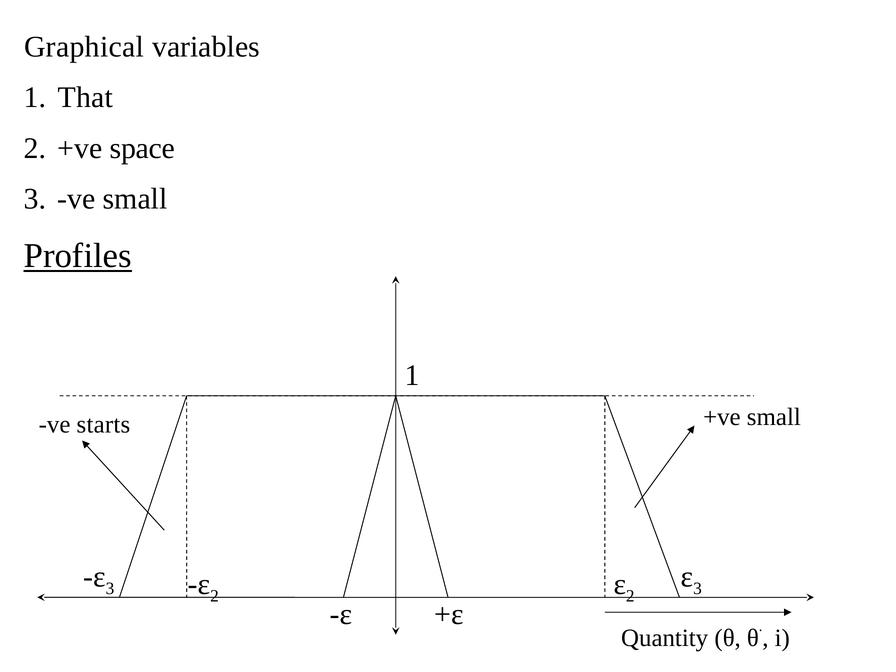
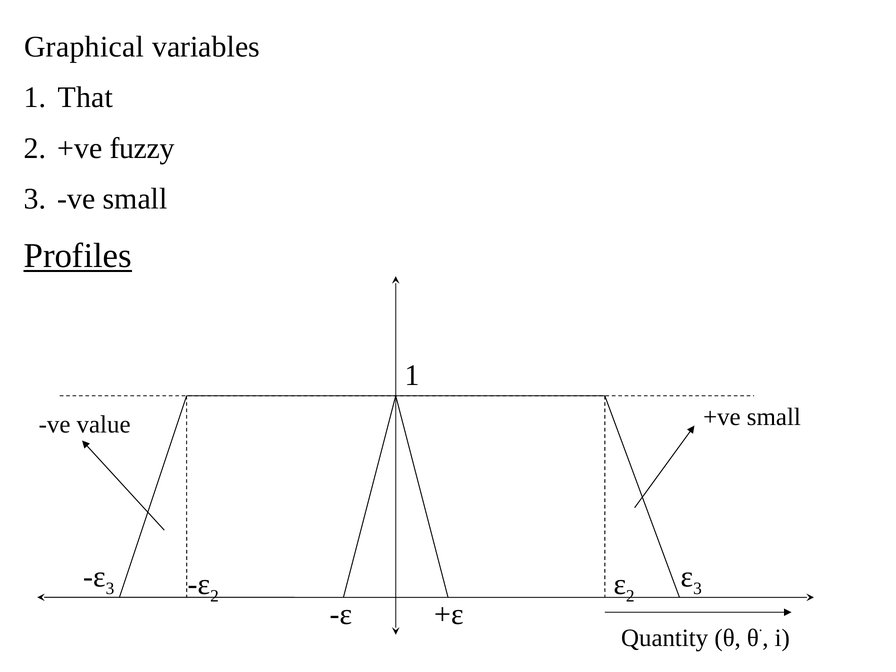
space: space -> fuzzy
starts: starts -> value
